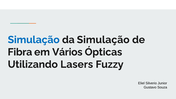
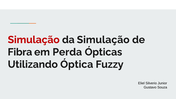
Simulação at (34, 40) colour: blue -> red
Vários: Vários -> Perda
Lasers: Lasers -> Óptica
